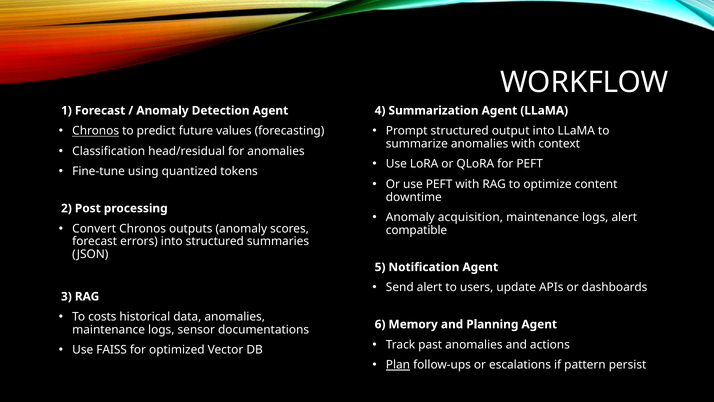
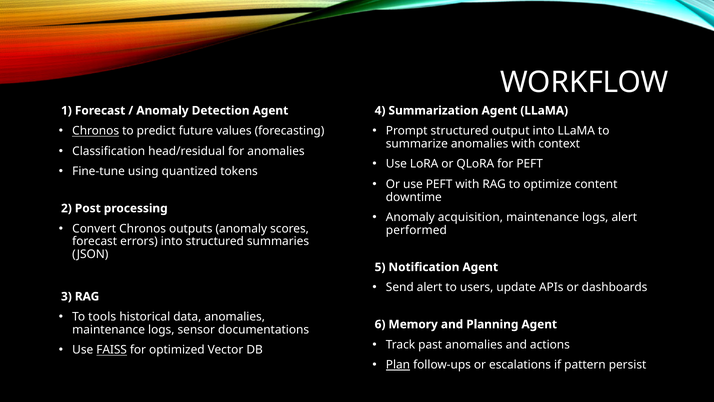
compatible: compatible -> performed
costs: costs -> tools
FAISS underline: none -> present
